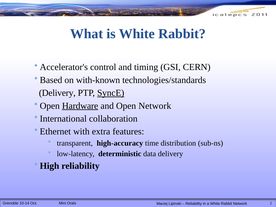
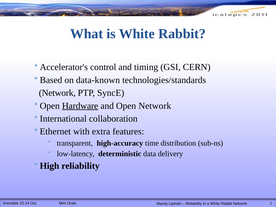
with-known: with-known -> data-known
Delivery at (57, 93): Delivery -> Network
SyncE underline: present -> none
